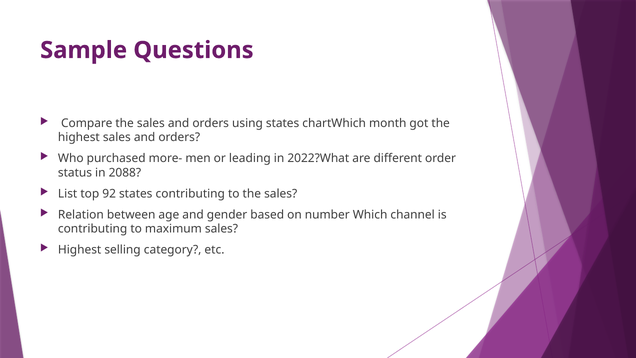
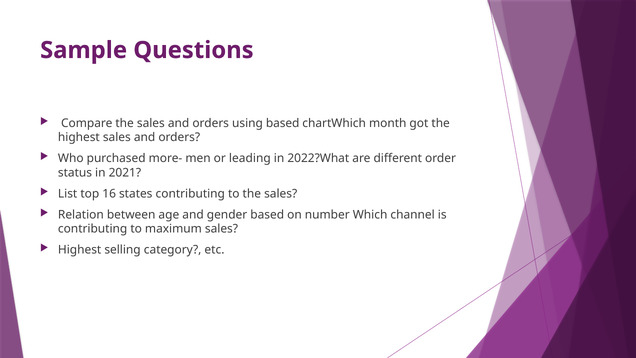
using states: states -> based
2088: 2088 -> 2021
92: 92 -> 16
